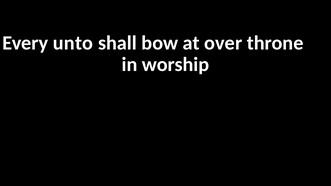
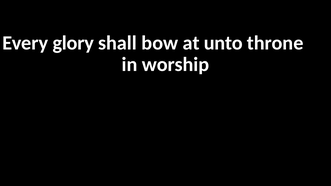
unto: unto -> glory
over: over -> unto
